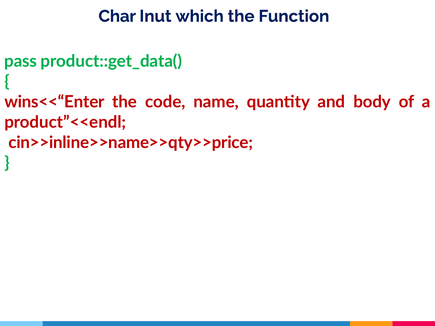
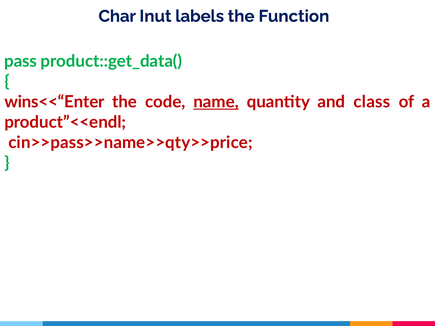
which: which -> labels
name underline: none -> present
body: body -> class
cin>>inline>>name>>qty>>price: cin>>inline>>name>>qty>>price -> cin>>pass>>name>>qty>>price
